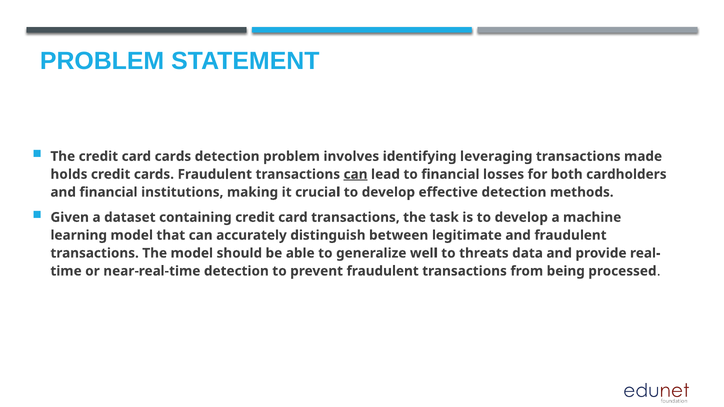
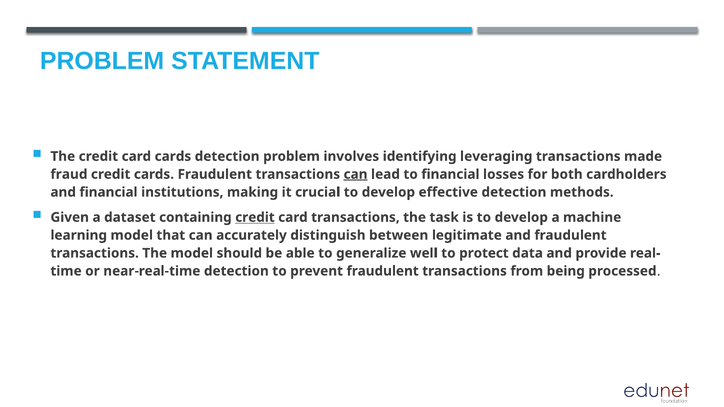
holds: holds -> fraud
credit at (255, 217) underline: none -> present
threats: threats -> protect
